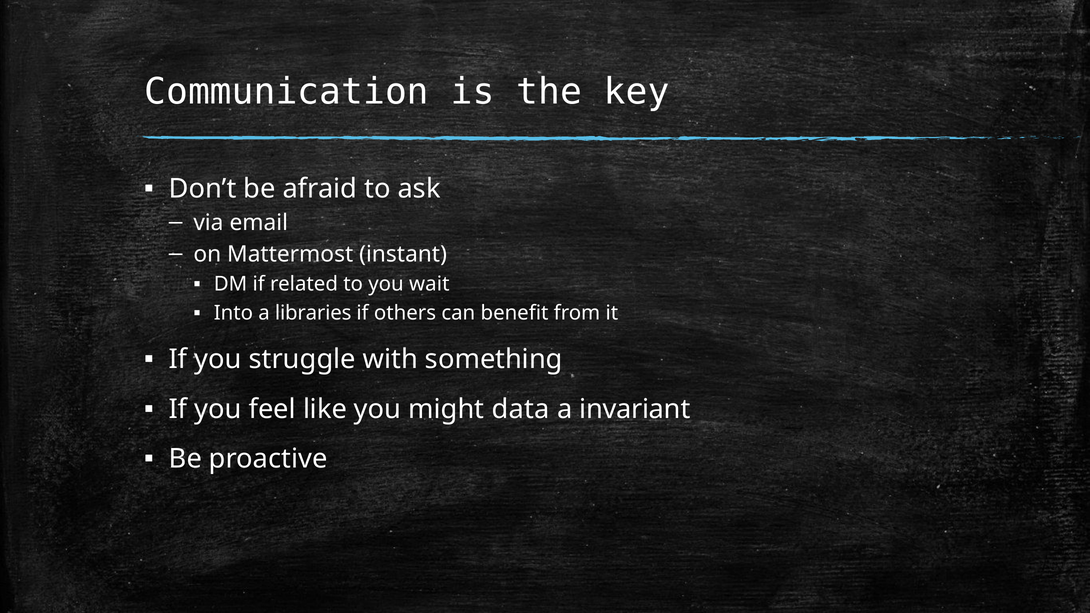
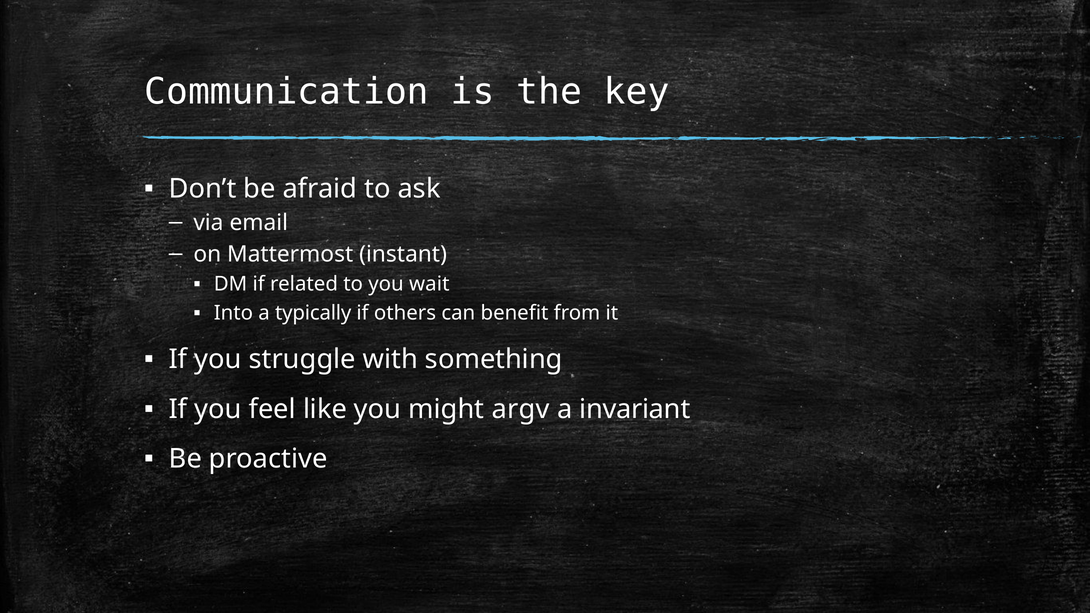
libraries: libraries -> typically
data: data -> argv
